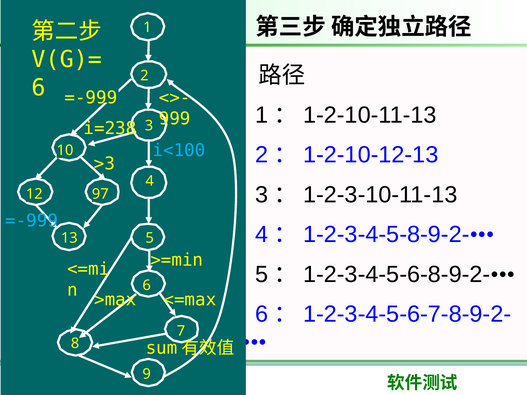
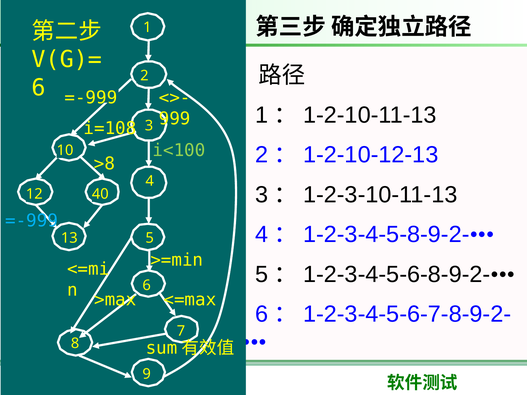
i=238: i=238 -> i=108
i<100 colour: light blue -> light green
>3: >3 -> >8
97: 97 -> 40
